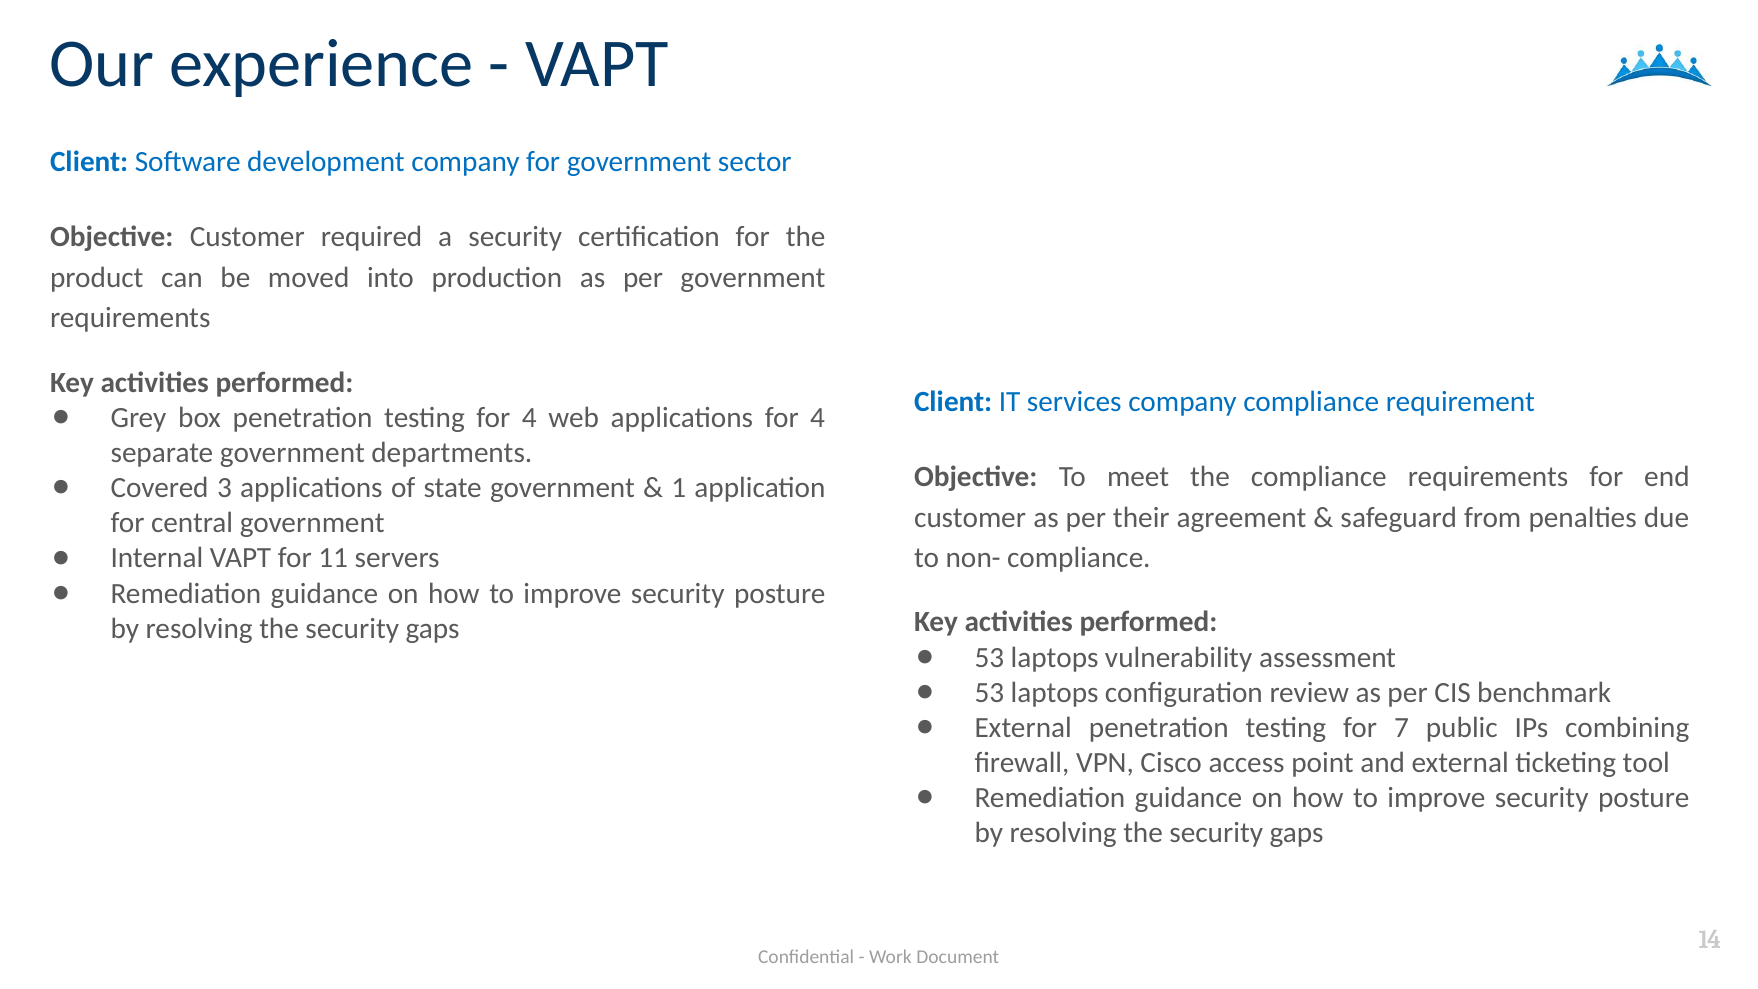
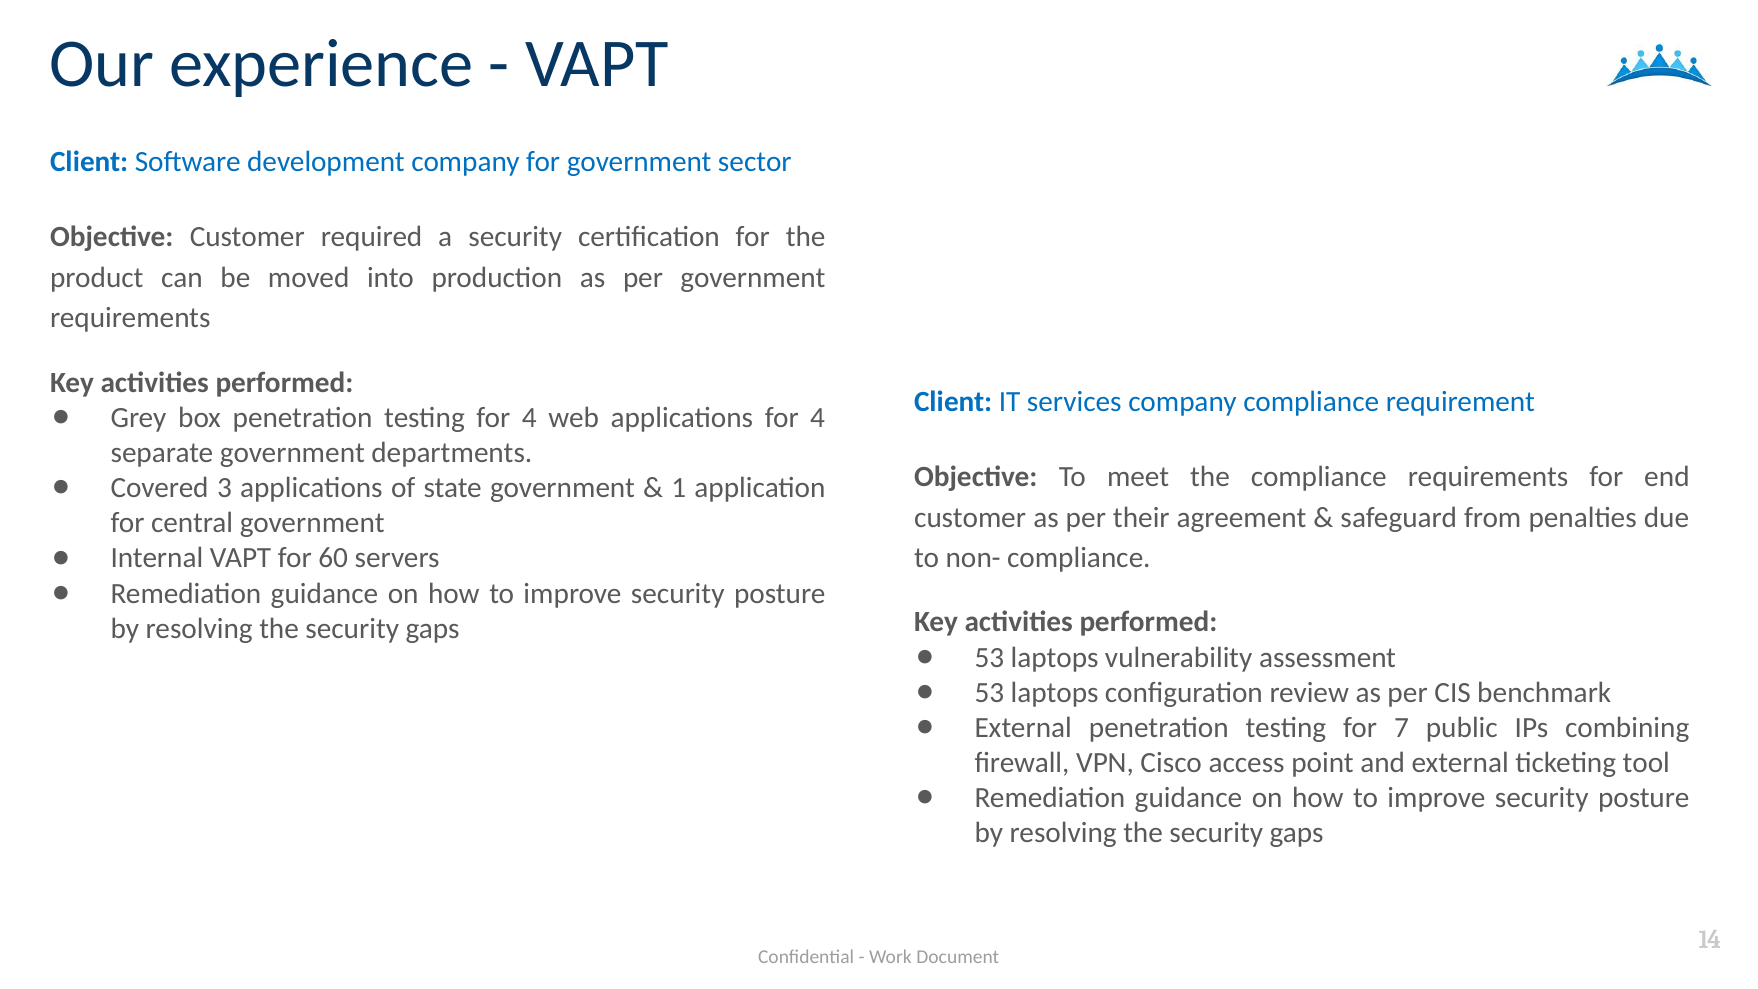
11: 11 -> 60
